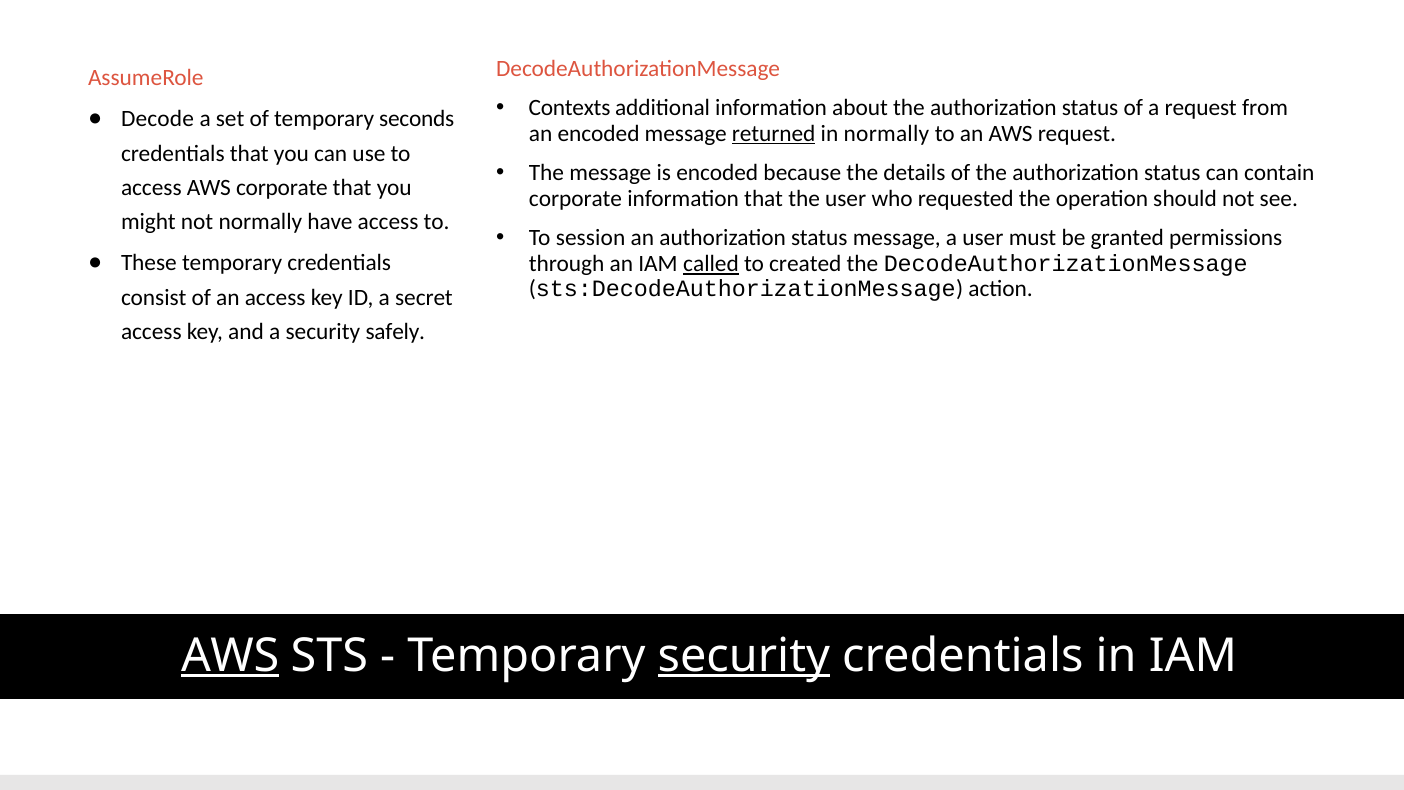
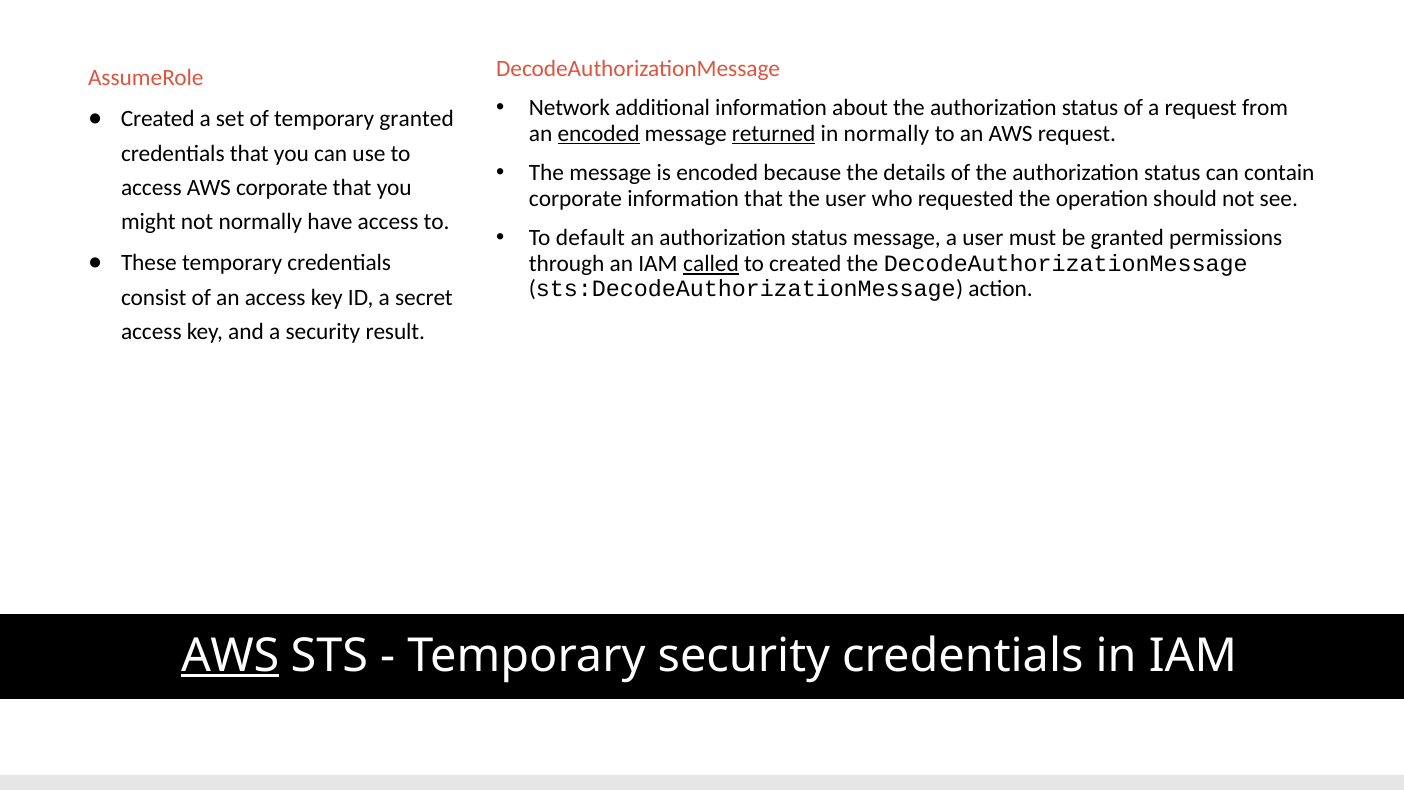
Contexts: Contexts -> Network
Decode at (158, 119): Decode -> Created
temporary seconds: seconds -> granted
encoded at (599, 133) underline: none -> present
session: session -> default
safely: safely -> result
security at (744, 655) underline: present -> none
